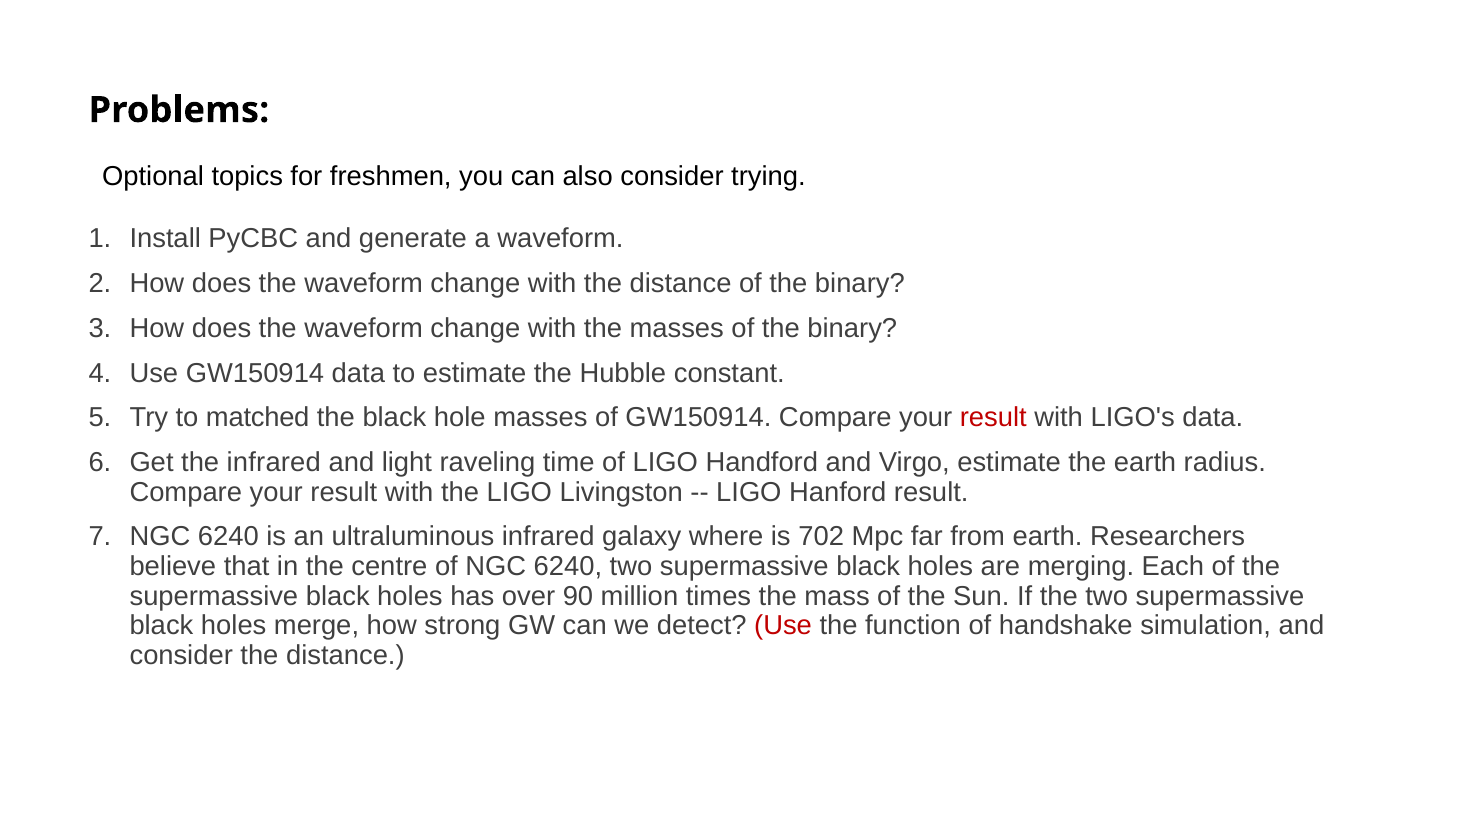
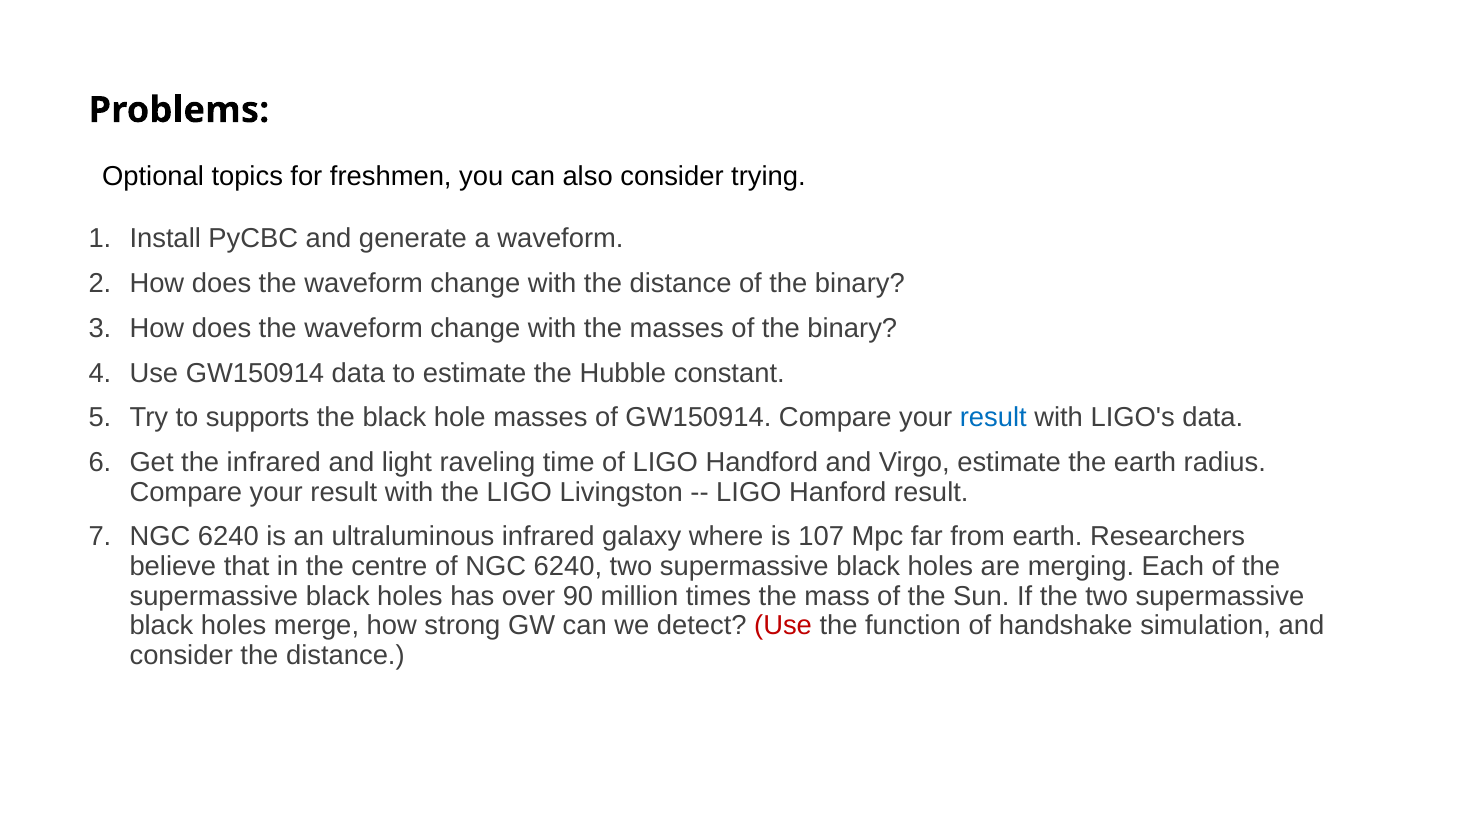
matched: matched -> supports
result at (993, 418) colour: red -> blue
702: 702 -> 107
